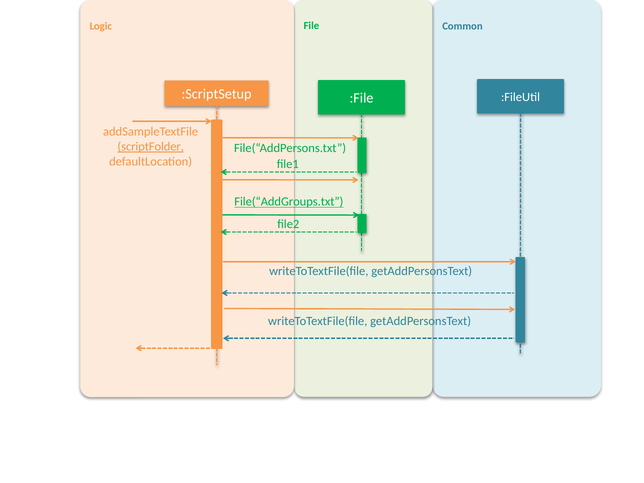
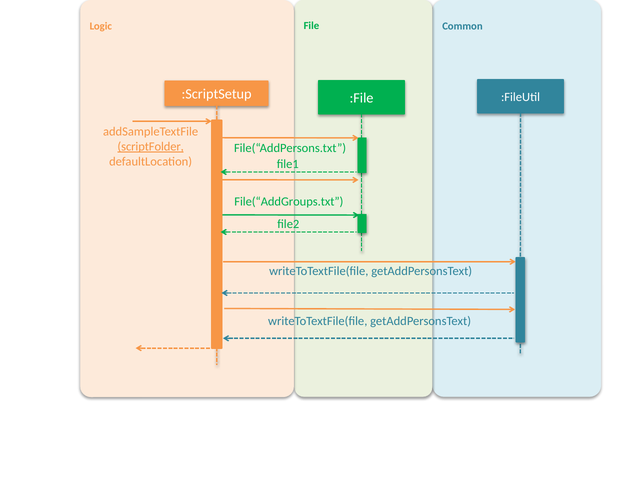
File(“AddGroups.txt underline: present -> none
